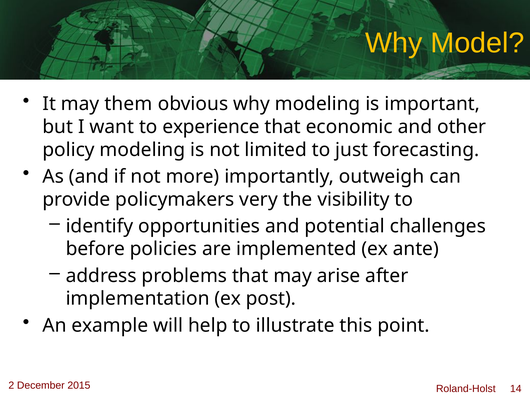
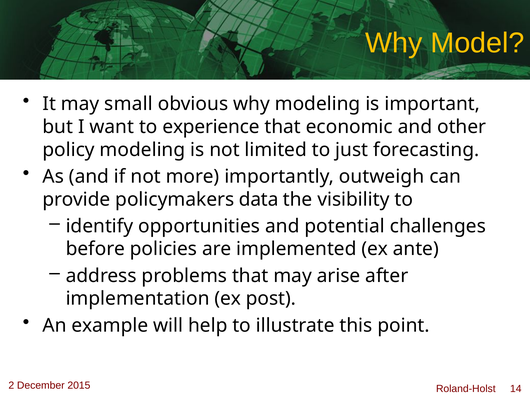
them: them -> small
very: very -> data
